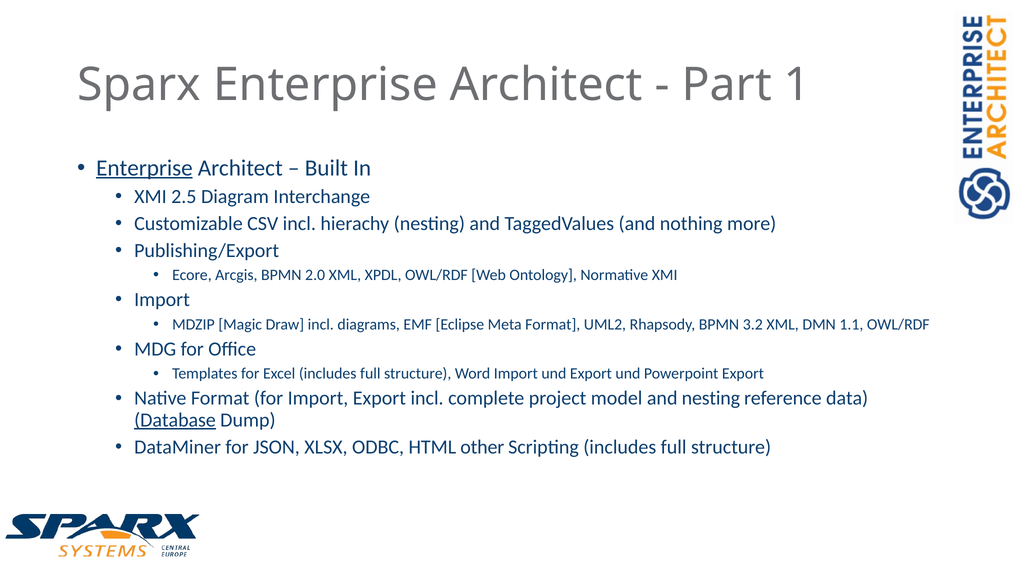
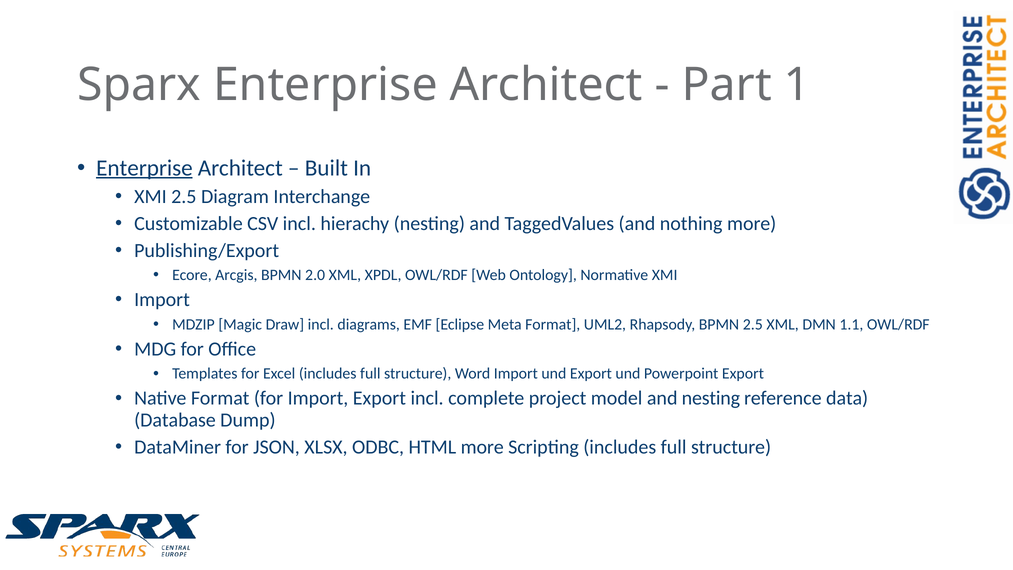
BPMN 3.2: 3.2 -> 2.5
Database underline: present -> none
HTML other: other -> more
